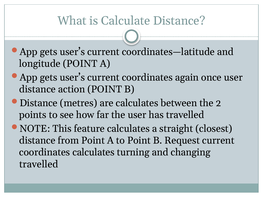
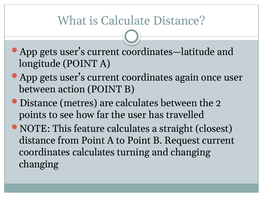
distance at (37, 89): distance -> between
travelled at (39, 164): travelled -> changing
